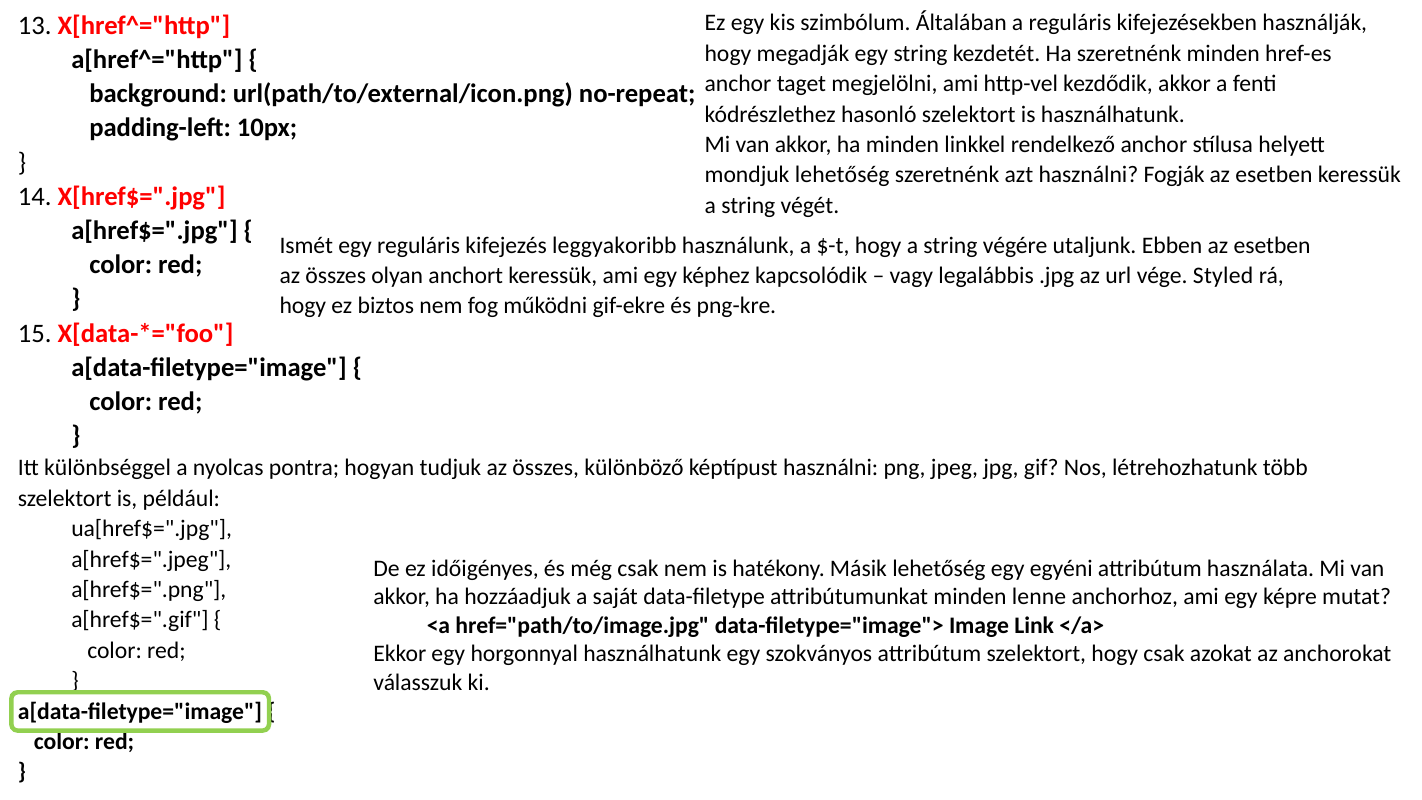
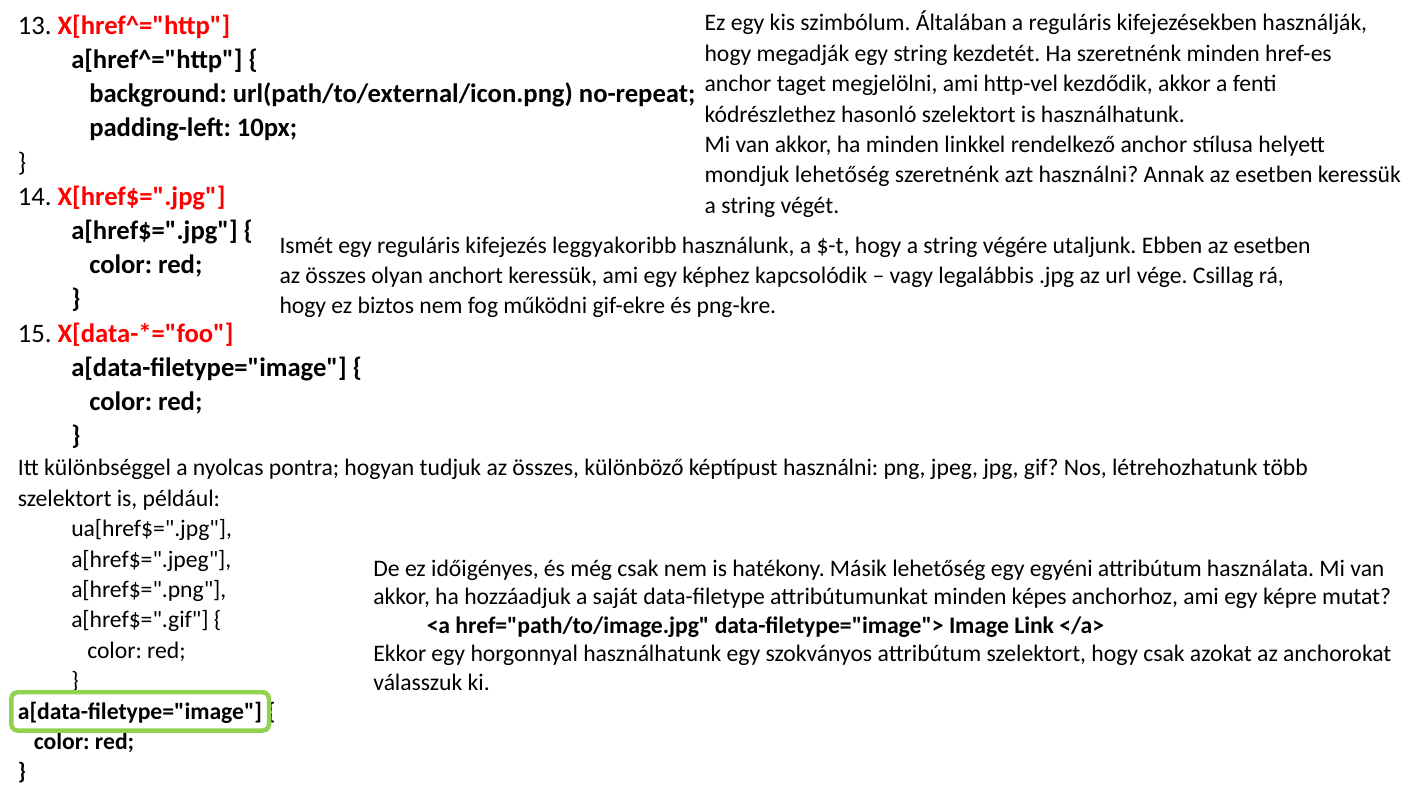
Fogják: Fogják -> Annak
Styled: Styled -> Csillag
lenne: lenne -> képes
